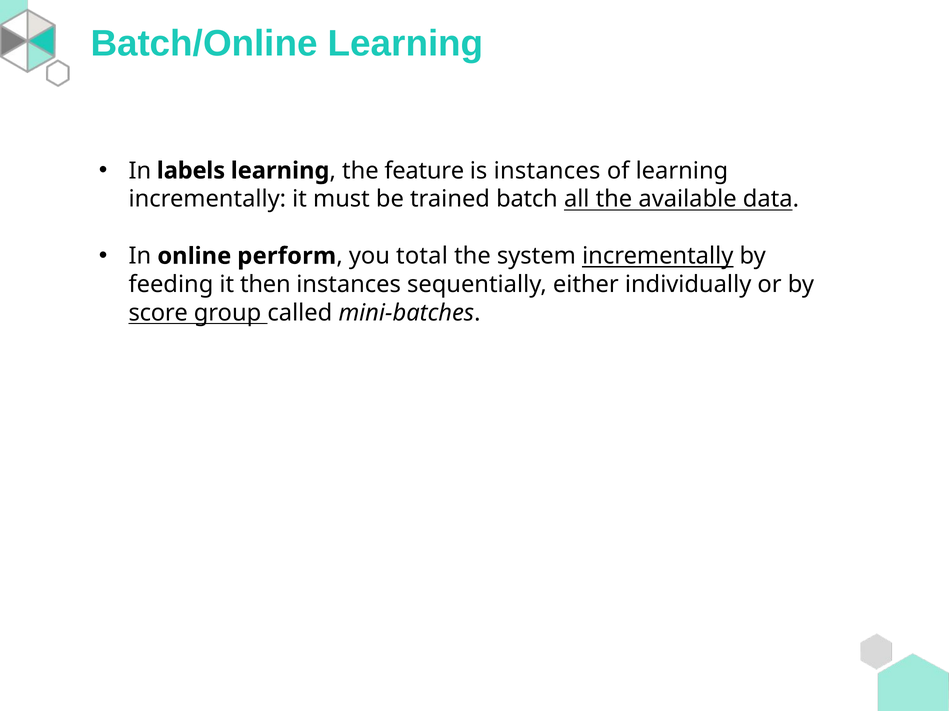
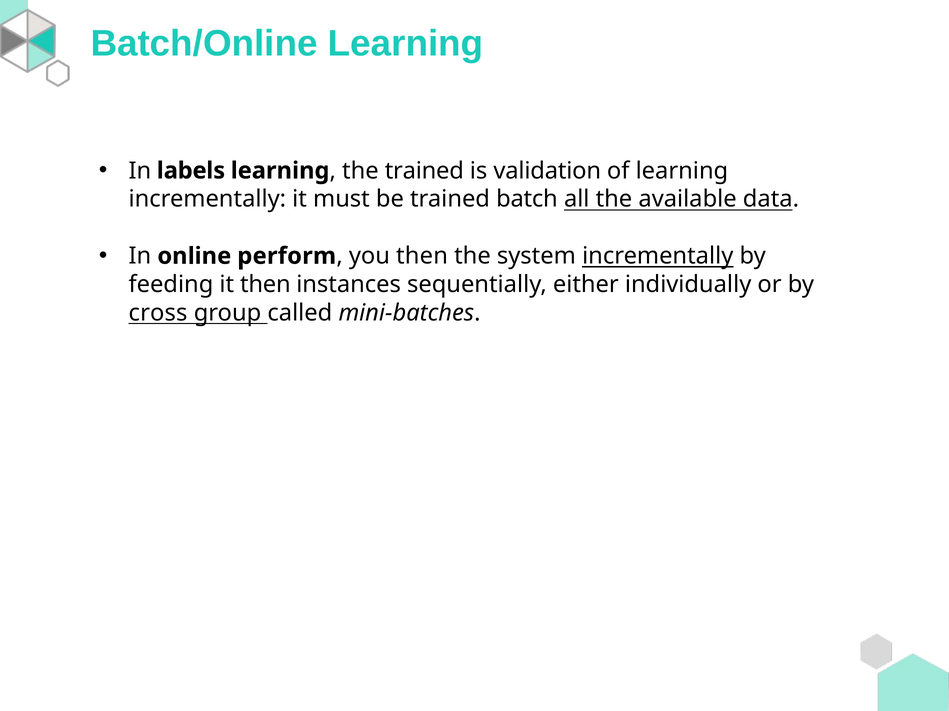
the feature: feature -> trained
is instances: instances -> validation
you total: total -> then
score: score -> cross
